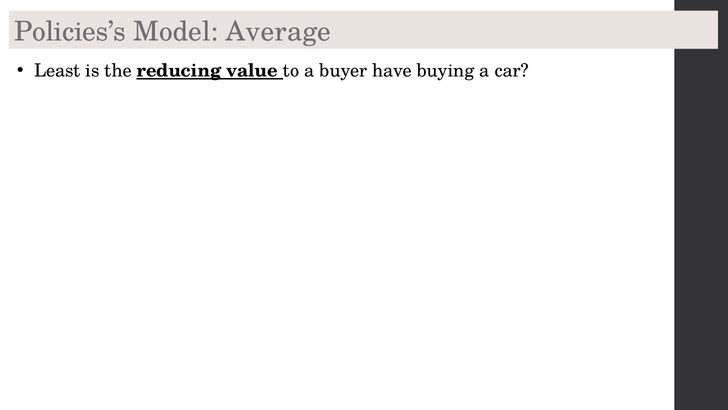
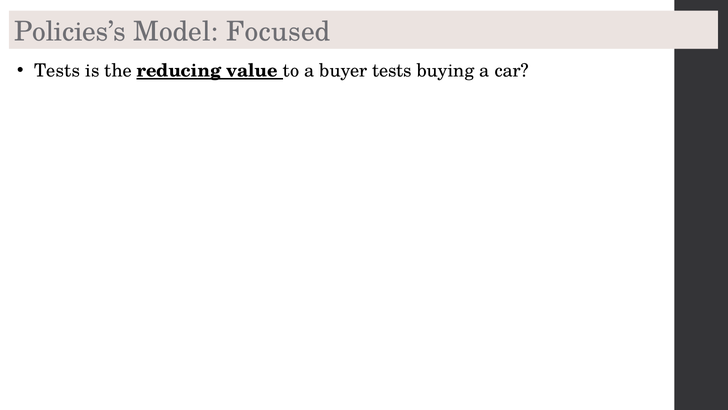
Average: Average -> Focused
Least at (57, 71): Least -> Tests
buyer have: have -> tests
